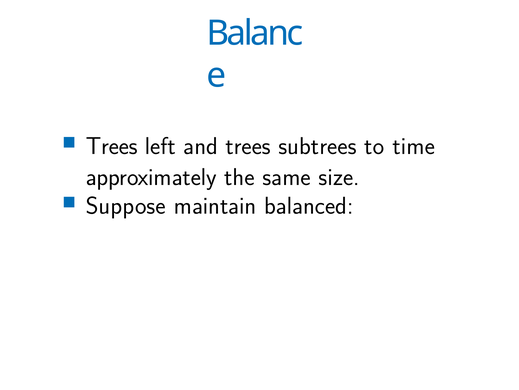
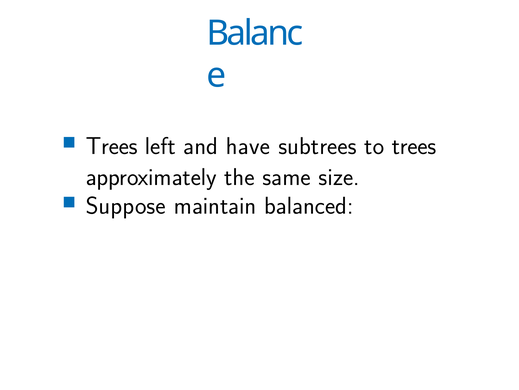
and trees: trees -> have
to time: time -> trees
